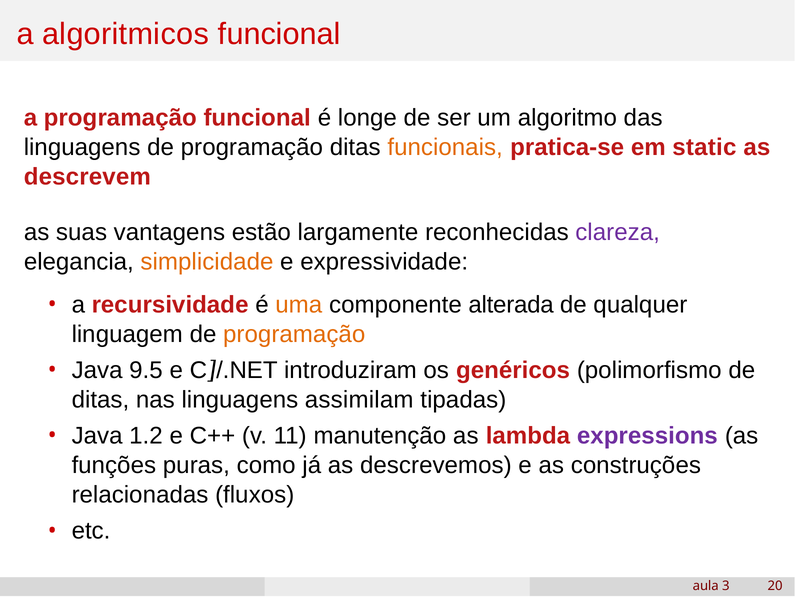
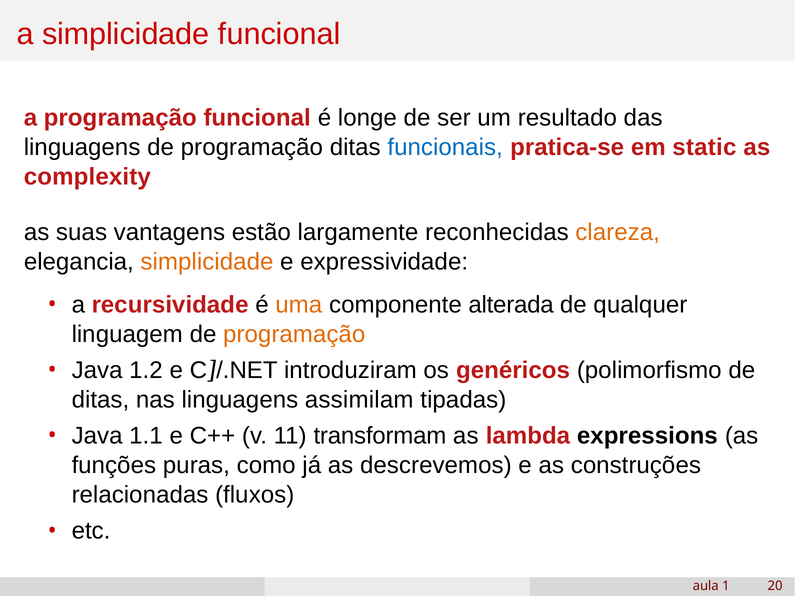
a algoritmicos: algoritmicos -> simplicidade
algoritmo: algoritmo -> resultado
funcionais colour: orange -> blue
descrevem: descrevem -> complexity
clareza colour: purple -> orange
9.5: 9.5 -> 1.2
1.2: 1.2 -> 1.1
manutenção: manutenção -> transformam
expressions colour: purple -> black
3: 3 -> 1
